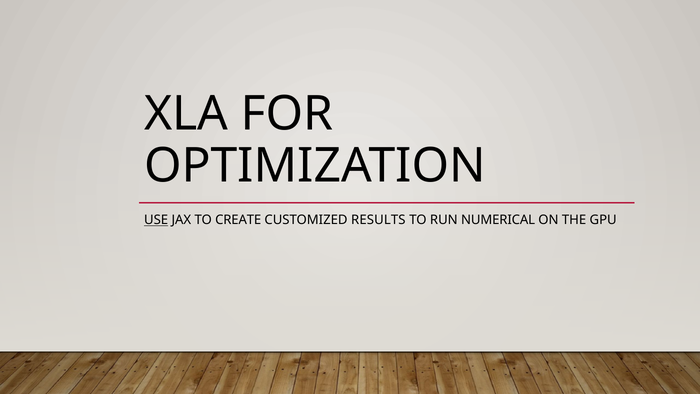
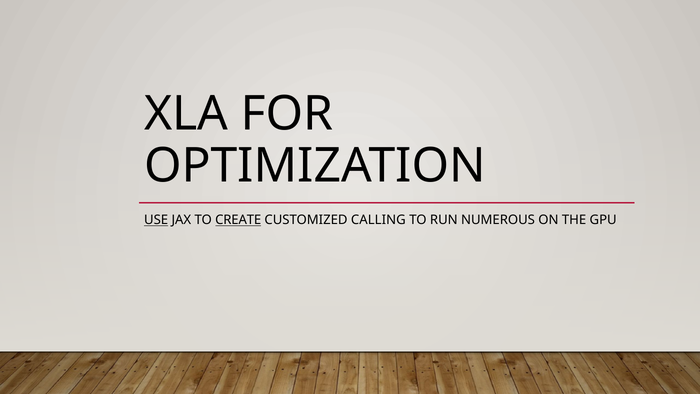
CREATE underline: none -> present
RESULTS: RESULTS -> CALLING
NUMERICAL: NUMERICAL -> NUMEROUS
